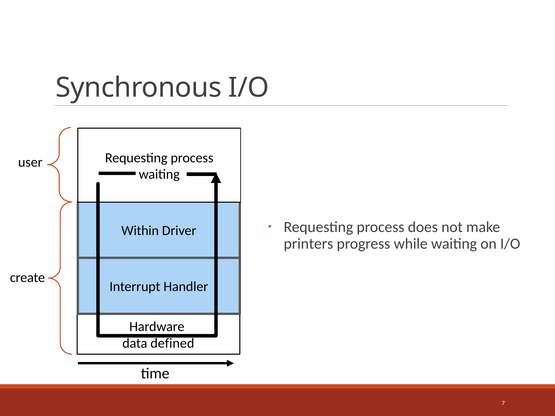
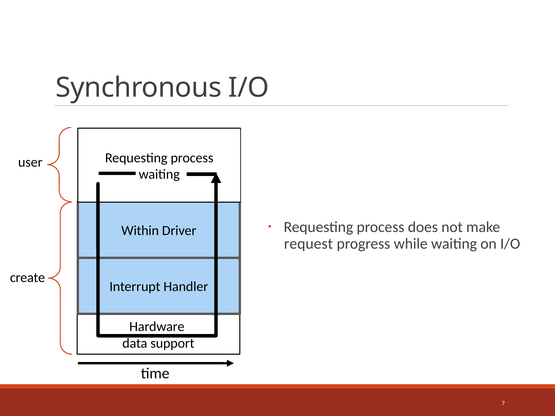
printers: printers -> request
defined: defined -> support
